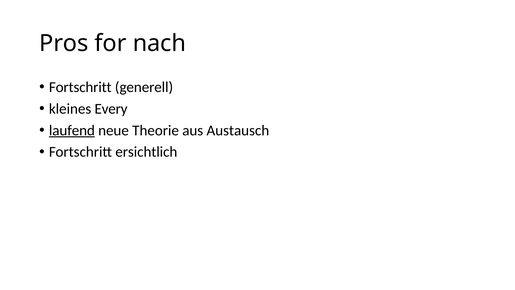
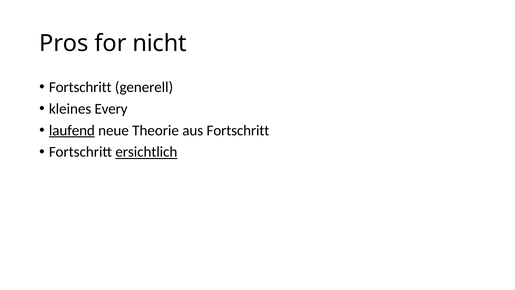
nach: nach -> nicht
aus Austausch: Austausch -> Fortschritt
ersichtlich underline: none -> present
